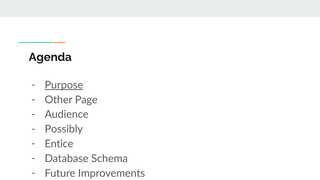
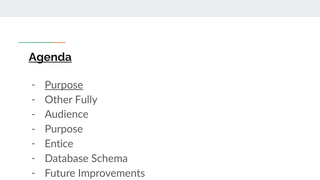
Agenda underline: none -> present
Page: Page -> Fully
Possibly at (64, 129): Possibly -> Purpose
